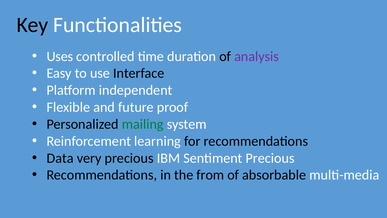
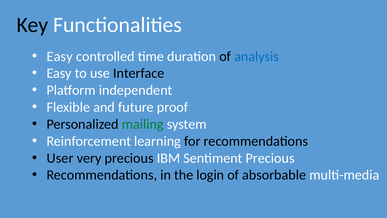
Uses at (60, 56): Uses -> Easy
analysis colour: purple -> blue
Data: Data -> User
from: from -> login
